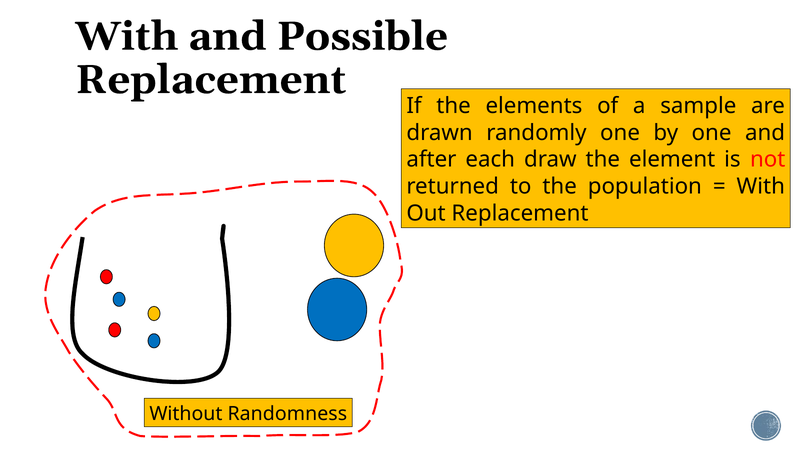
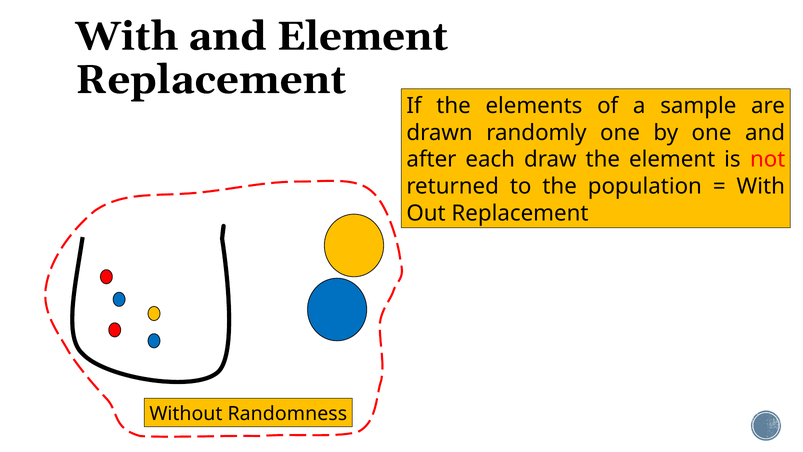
and Possible: Possible -> Element
